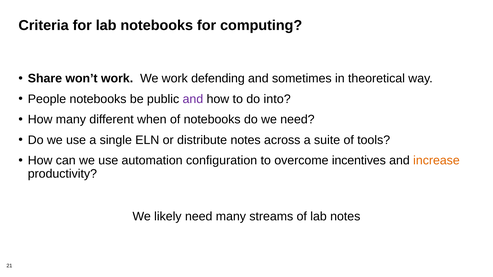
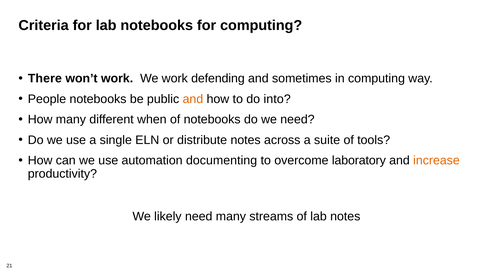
Share: Share -> There
in theoretical: theoretical -> computing
and at (193, 99) colour: purple -> orange
configuration: configuration -> documenting
incentives: incentives -> laboratory
